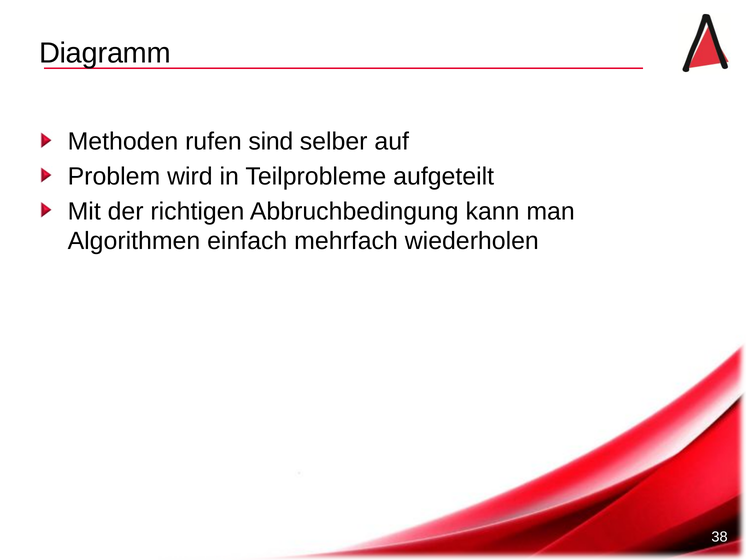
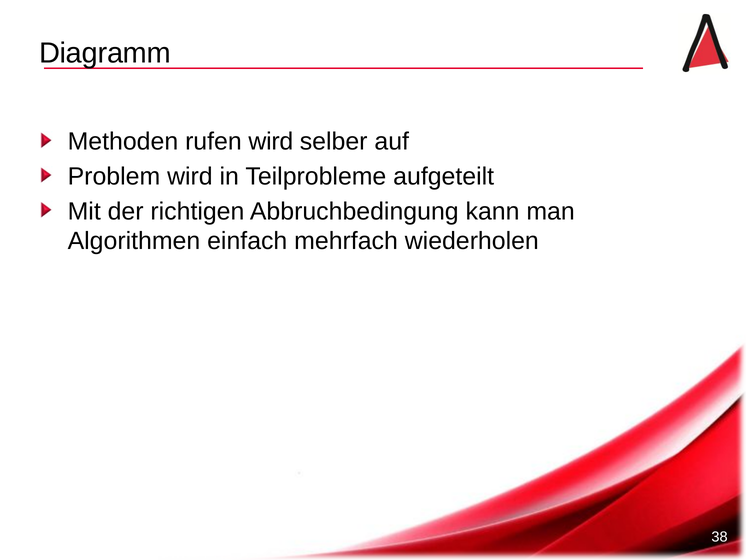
rufen sind: sind -> wird
